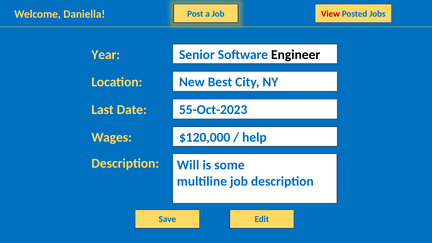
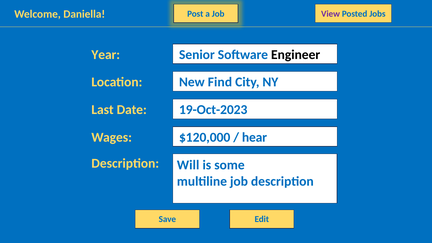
View colour: red -> purple
Best: Best -> Find
55-Oct-2023: 55-Oct-2023 -> 19-Oct-2023
help: help -> hear
